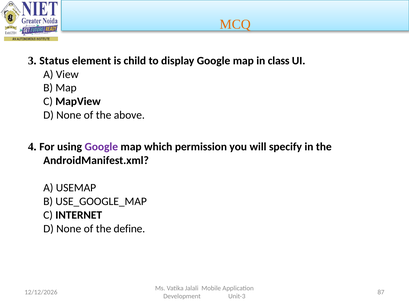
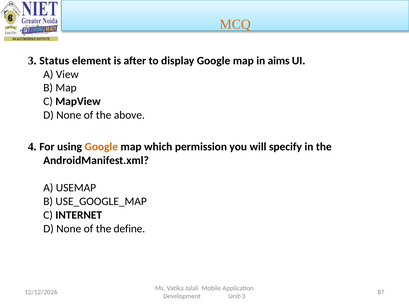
child: child -> after
class: class -> aims
Google at (101, 147) colour: purple -> orange
